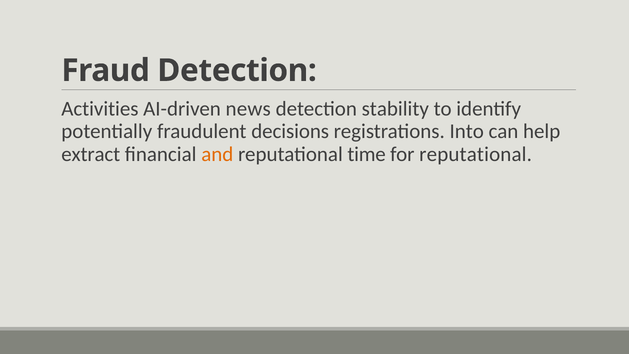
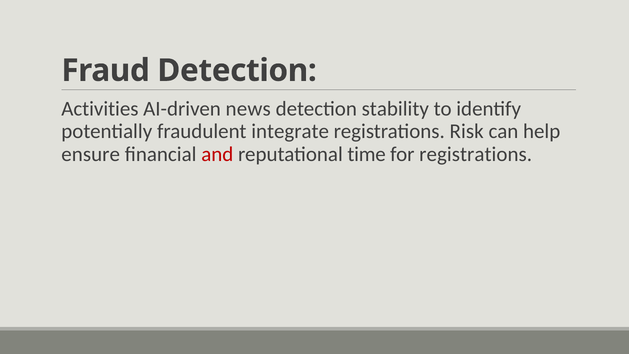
decisions: decisions -> integrate
Into: Into -> Risk
extract: extract -> ensure
and colour: orange -> red
for reputational: reputational -> registrations
